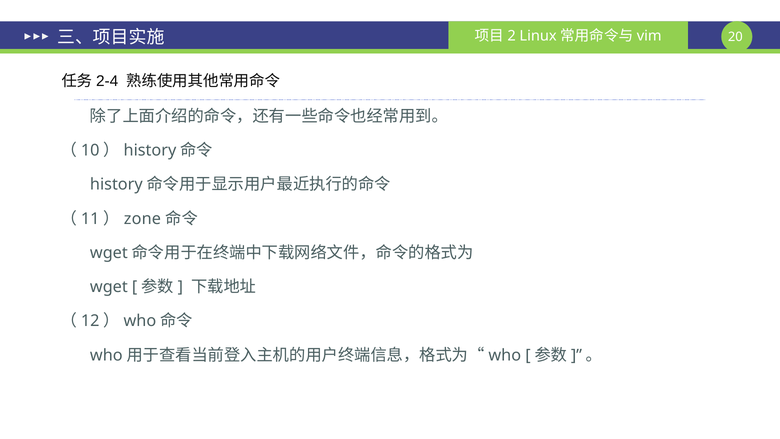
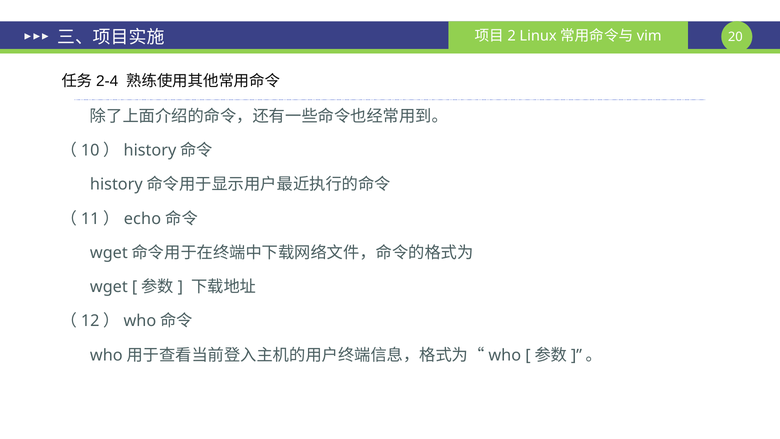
zone: zone -> echo
